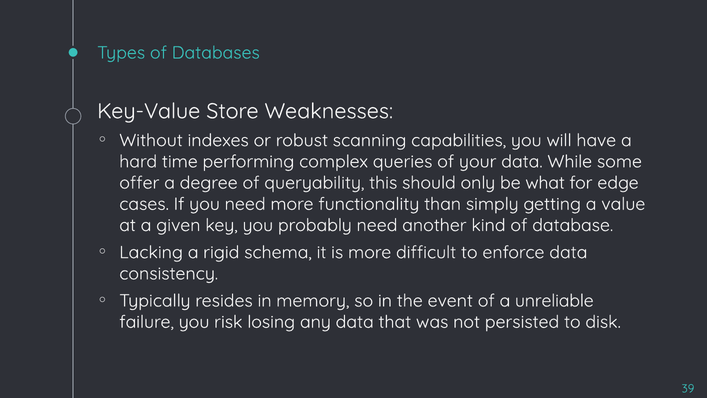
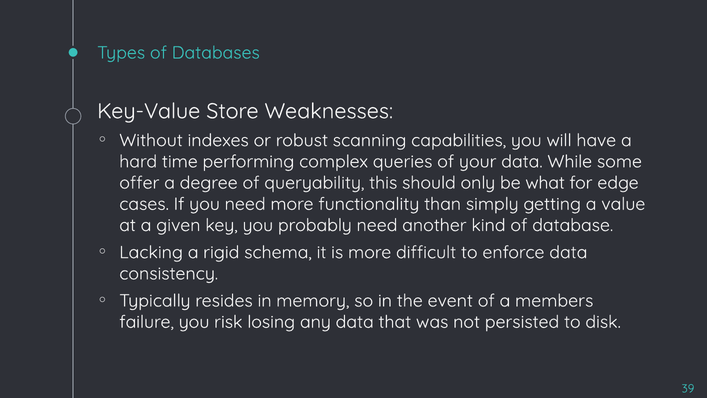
unreliable: unreliable -> members
